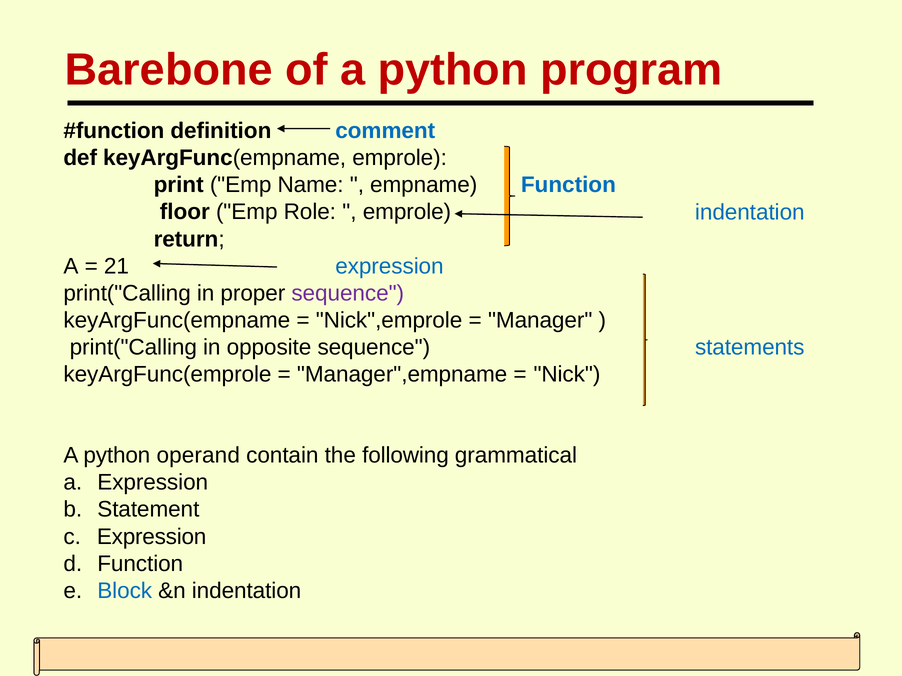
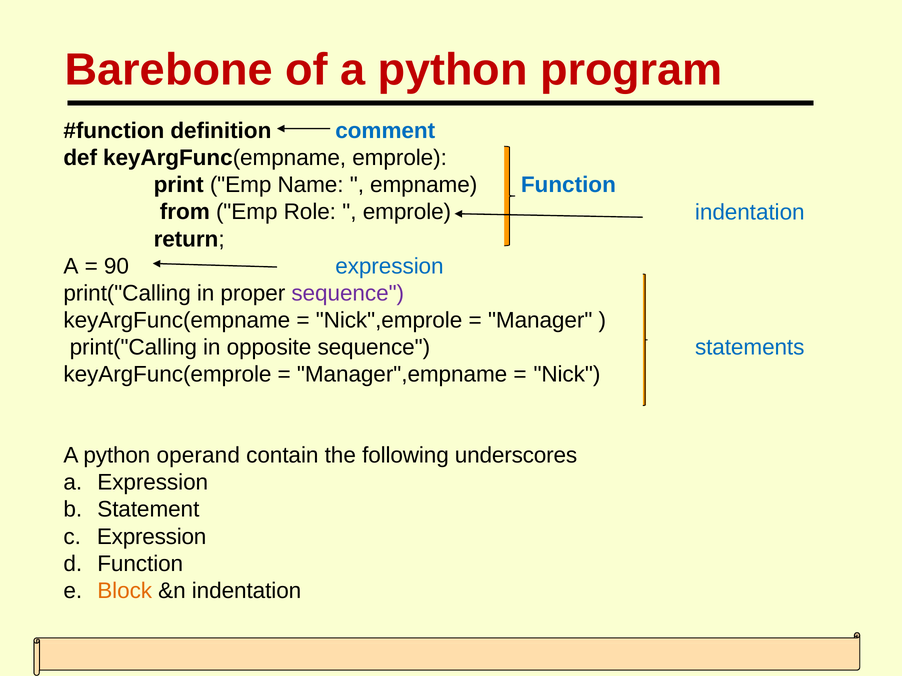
floor: floor -> from
21: 21 -> 90
grammatical: grammatical -> underscores
Block colour: blue -> orange
